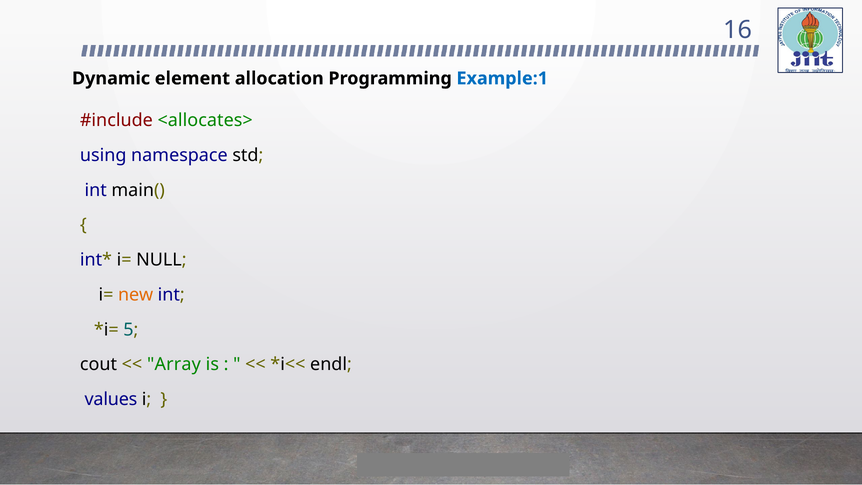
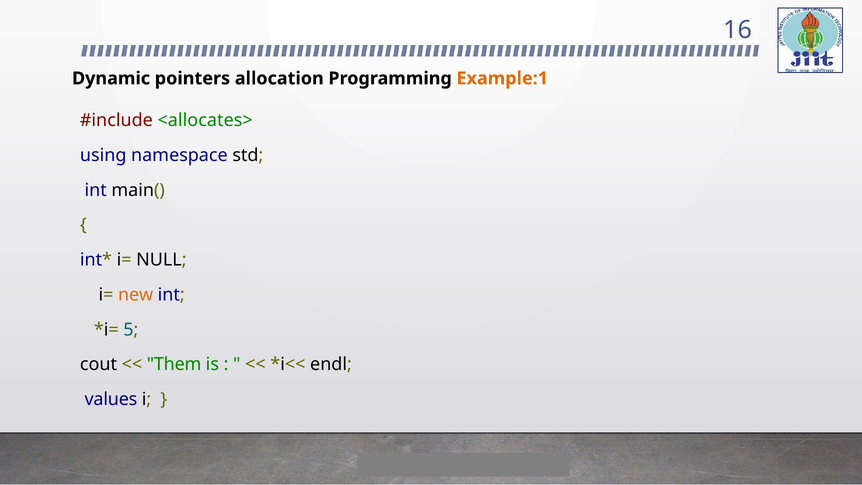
element: element -> pointers
Example:1 colour: blue -> orange
Array: Array -> Them
